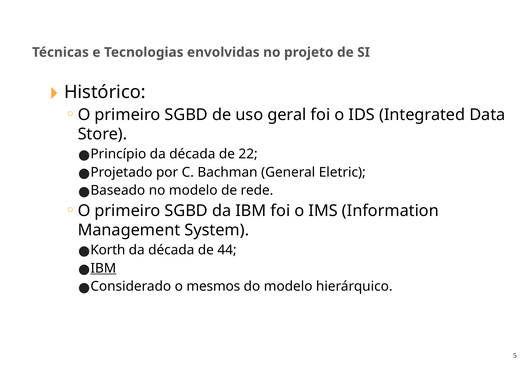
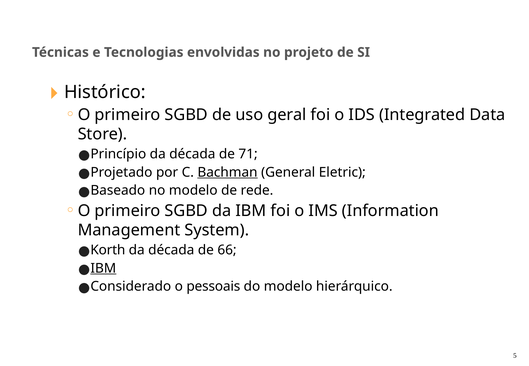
22: 22 -> 71
Bachman underline: none -> present
44: 44 -> 66
mesmos: mesmos -> pessoais
